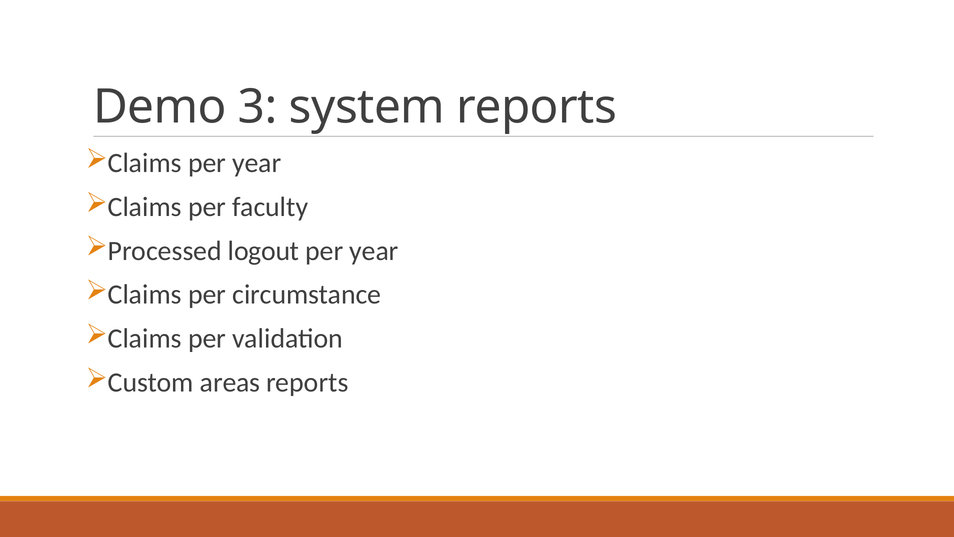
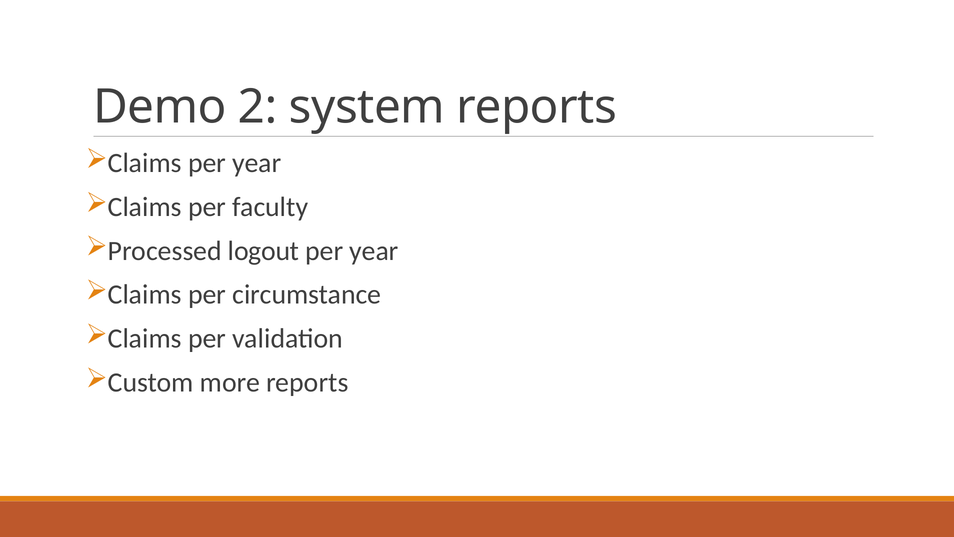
3: 3 -> 2
areas: areas -> more
